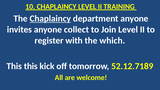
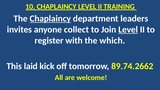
department anyone: anyone -> leaders
Level at (128, 30) underline: none -> present
This this: this -> laid
52.12.7189: 52.12.7189 -> 89.74.2662
